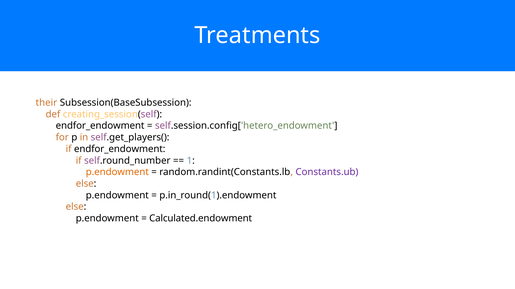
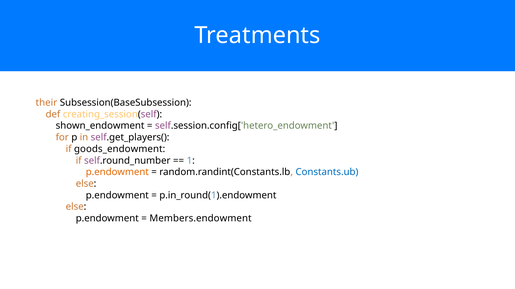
endfor_endowment at (100, 126): endfor_endowment -> shown_endowment
if endfor_endowment: endfor_endowment -> goods_endowment
Constants.ub colour: purple -> blue
Calculated.endowment: Calculated.endowment -> Members.endowment
